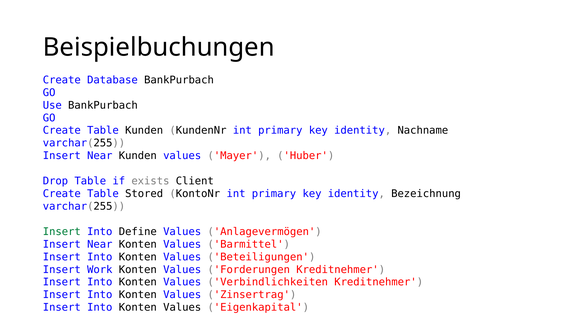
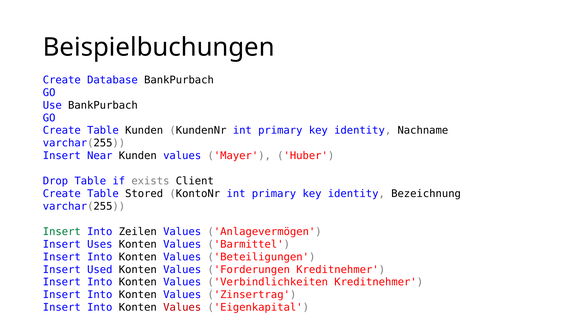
Define: Define -> Zeilen
Near at (100, 244): Near -> Uses
Work: Work -> Used
Values at (182, 308) colour: black -> red
